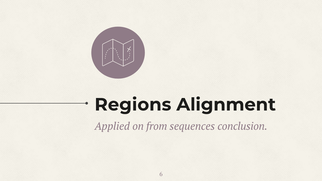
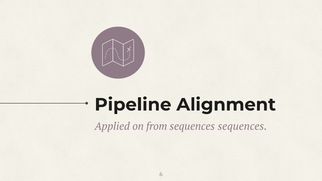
Regions: Regions -> Pipeline
sequences conclusion: conclusion -> sequences
